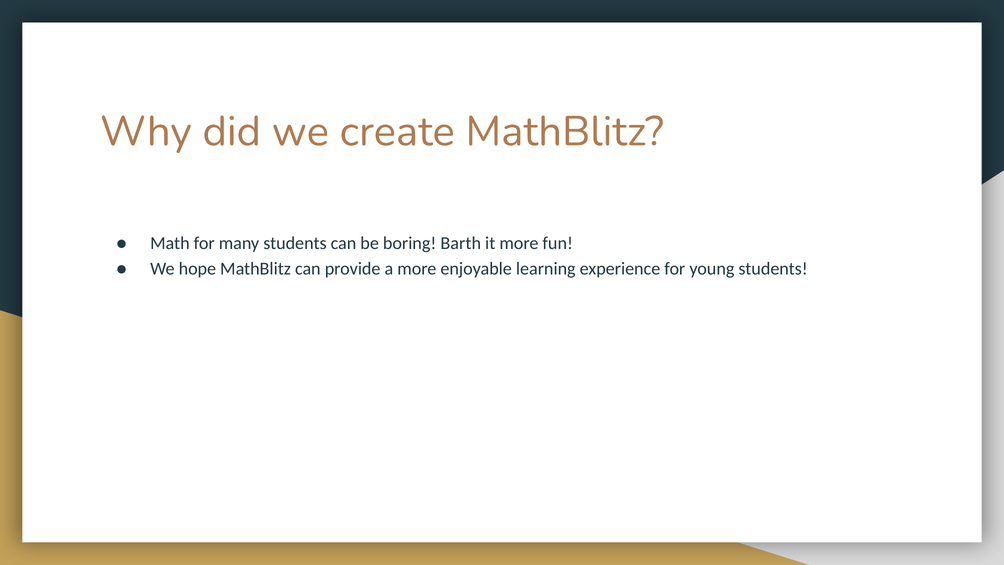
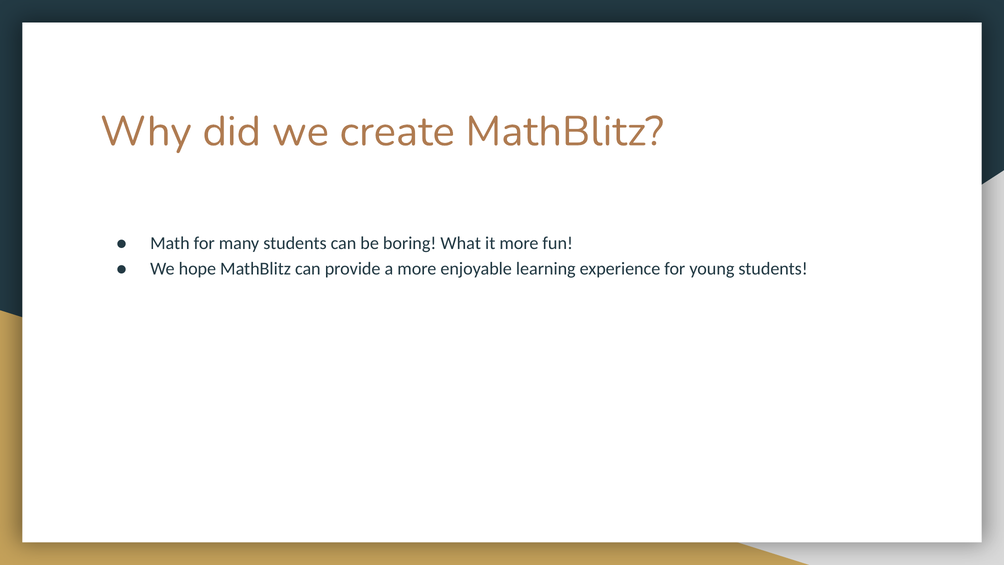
Barth: Barth -> What
